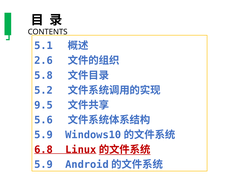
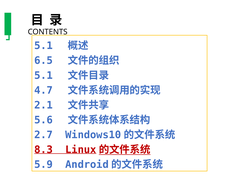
2.6: 2.6 -> 6.5
5.8 at (44, 75): 5.8 -> 5.1
5.2: 5.2 -> 4.7
9.5: 9.5 -> 2.1
5.9 at (44, 135): 5.9 -> 2.7
6.8: 6.8 -> 8.3
